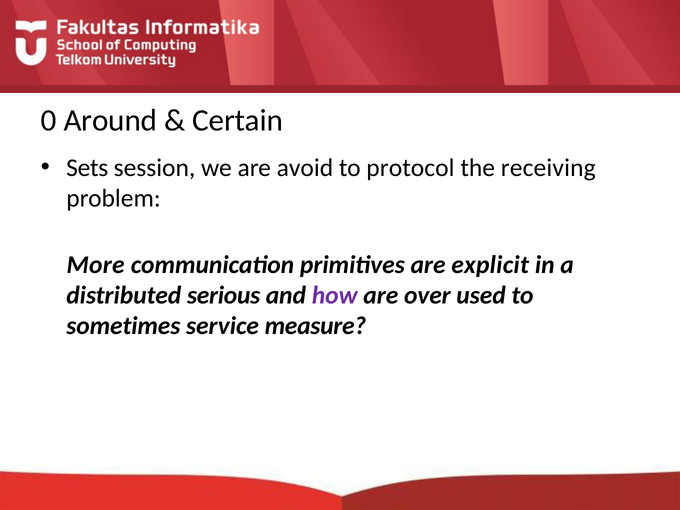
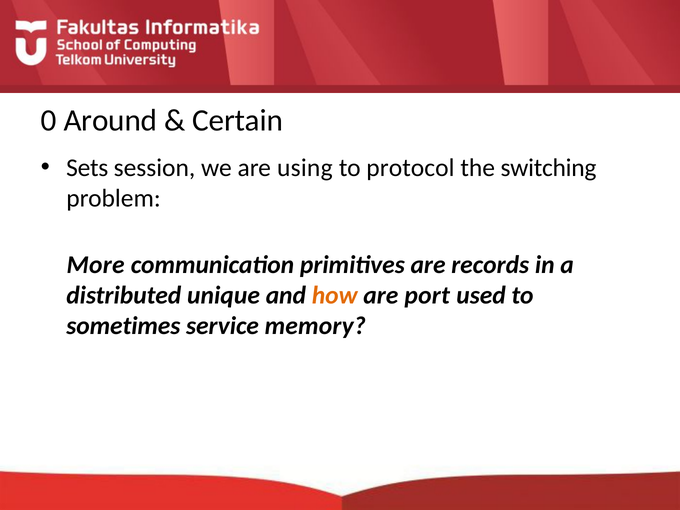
avoid: avoid -> using
receiving: receiving -> switching
explicit: explicit -> records
serious: serious -> unique
how colour: purple -> orange
over: over -> port
measure: measure -> memory
